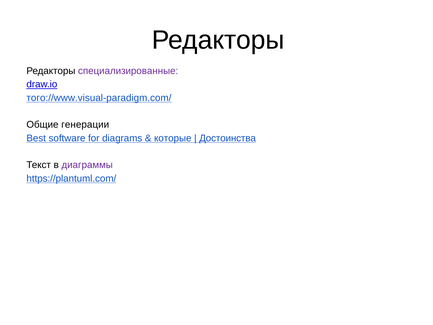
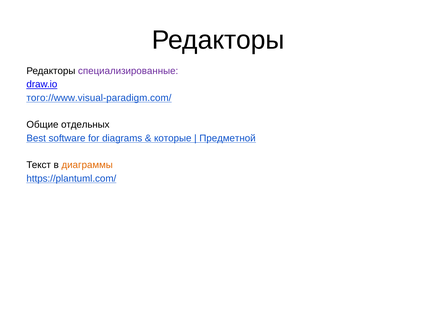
генерации: генерации -> отдельных
Достоинства: Достоинства -> Предметной
диаграммы colour: purple -> orange
